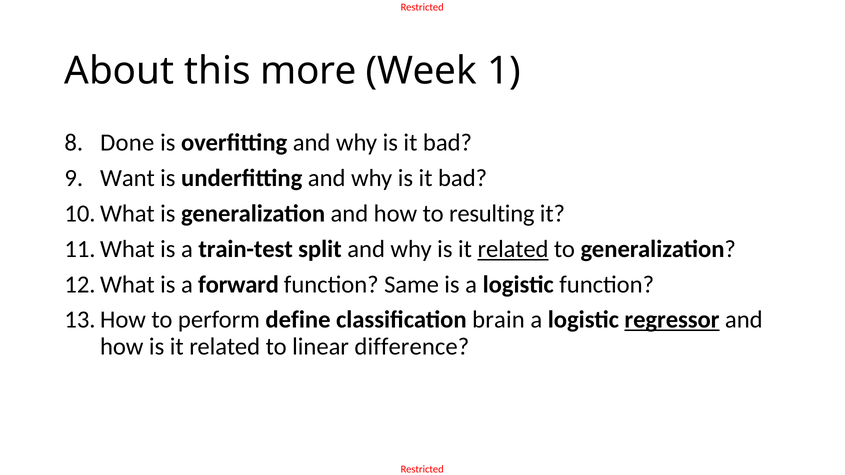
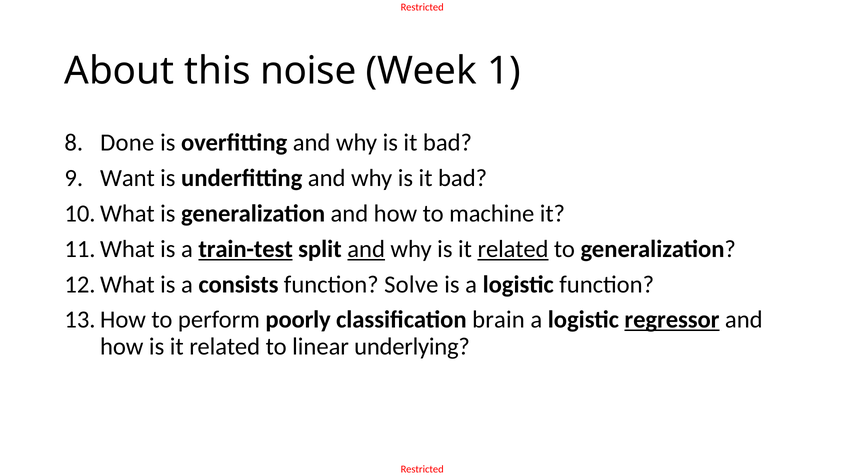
more: more -> noise
resulting: resulting -> machine
train-test underline: none -> present
and at (366, 249) underline: none -> present
forward: forward -> consists
Same: Same -> Solve
define: define -> poorly
difference: difference -> underlying
